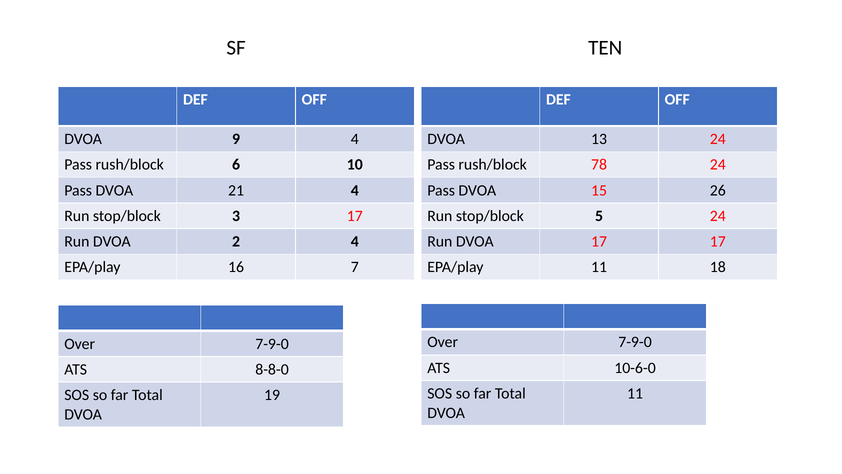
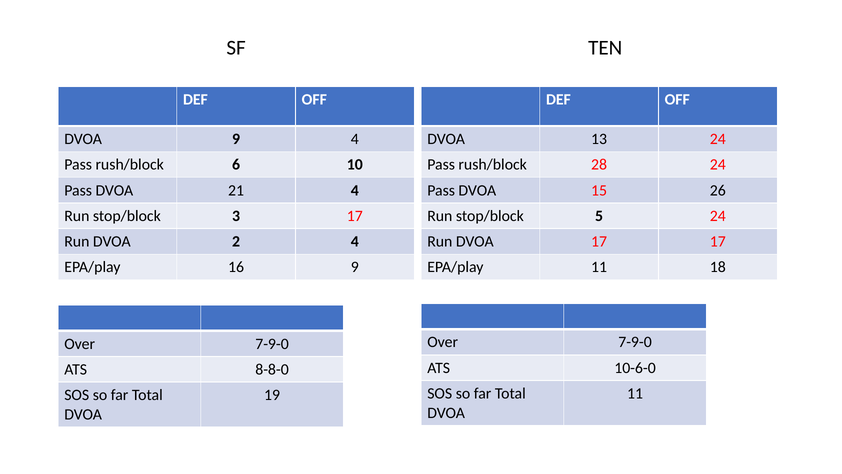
78: 78 -> 28
16 7: 7 -> 9
